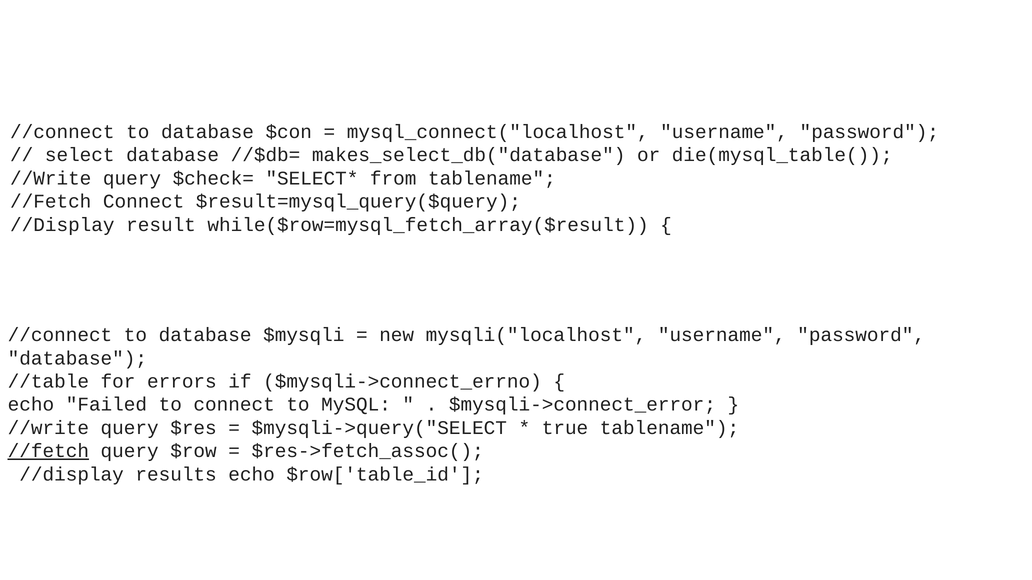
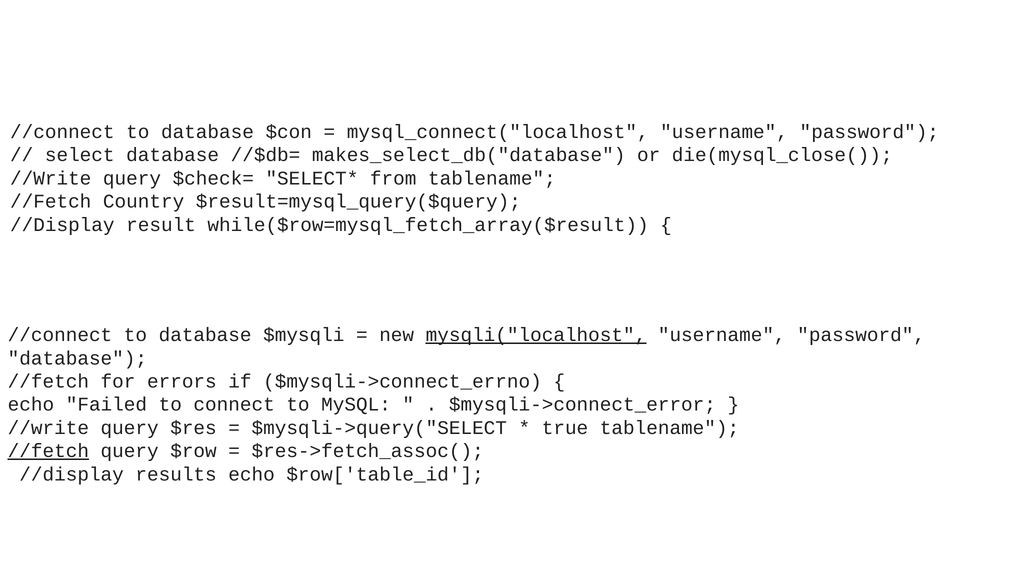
die(mysql_table(: die(mysql_table( -> die(mysql_close(
//Fetch Connect: Connect -> Country
mysqli("localhost underline: none -> present
//table at (48, 382): //table -> //fetch
